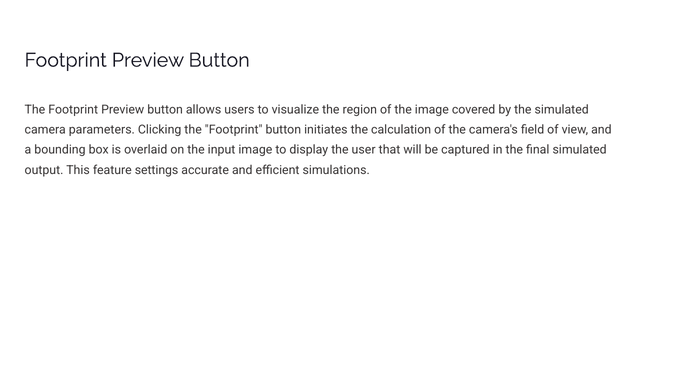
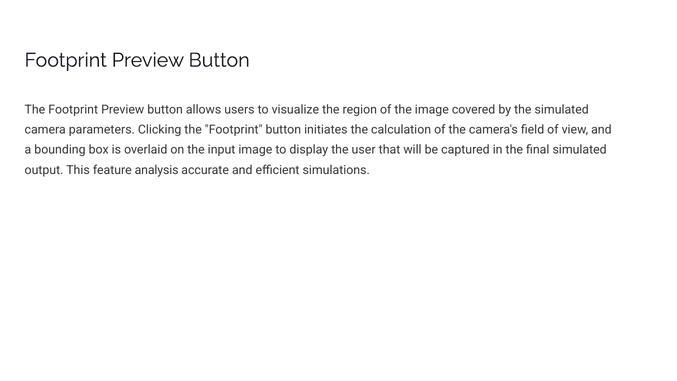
settings: settings -> analysis
